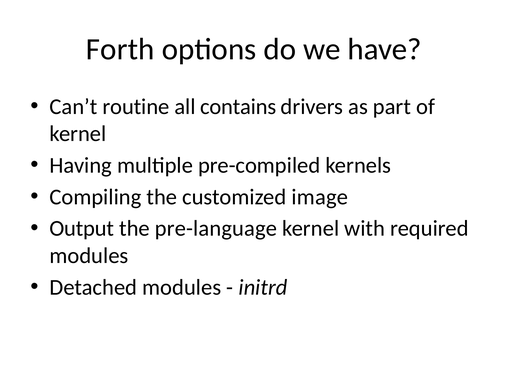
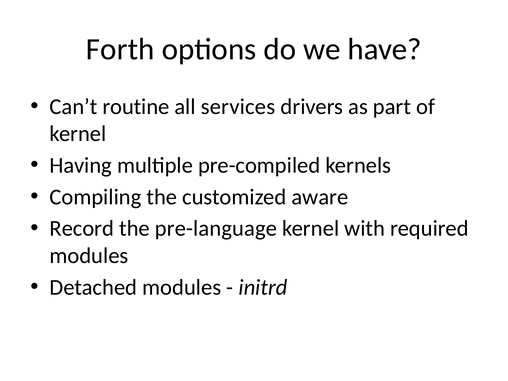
contains: contains -> services
image: image -> aware
Output: Output -> Record
